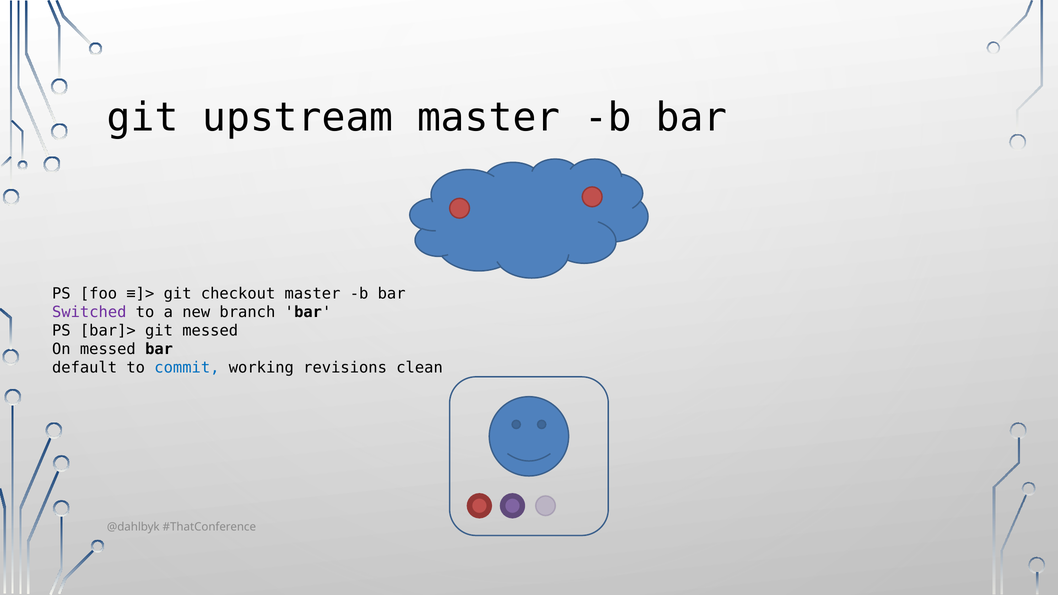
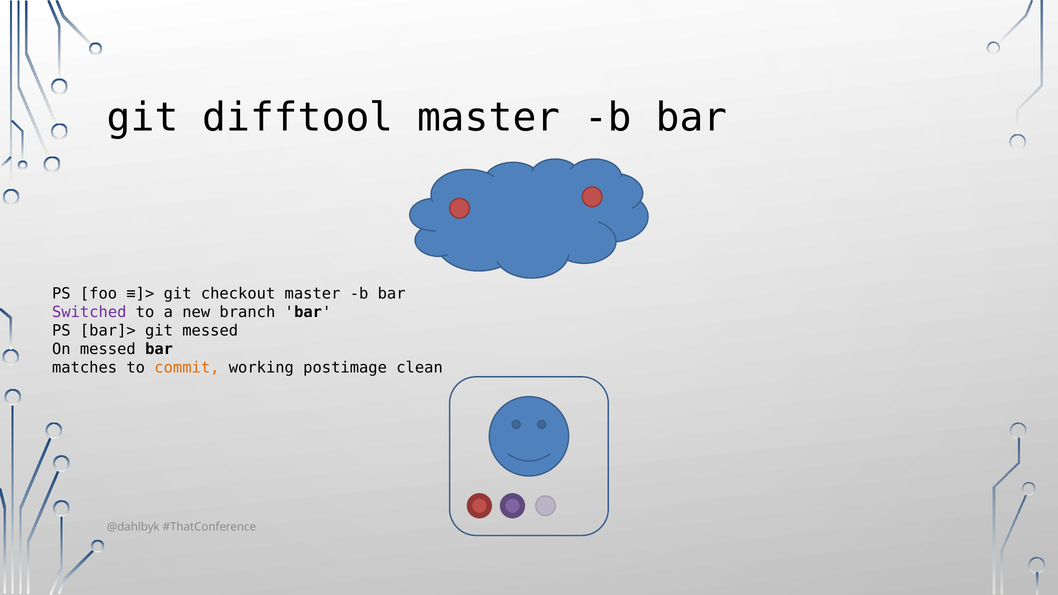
upstream: upstream -> difftool
default: default -> matches
commit colour: blue -> orange
revisions: revisions -> postimage
